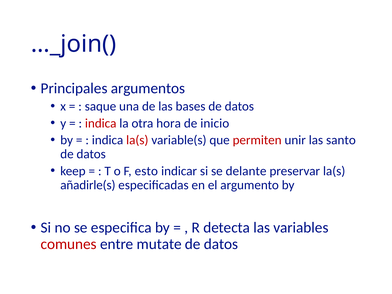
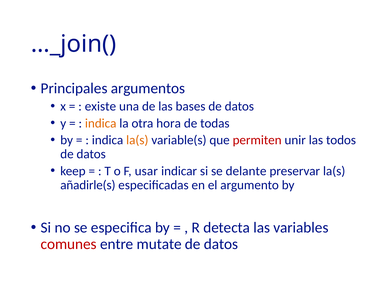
saque: saque -> existe
indica at (101, 123) colour: red -> orange
inicio: inicio -> todas
la(s at (137, 140) colour: red -> orange
santo: santo -> todos
esto: esto -> usar
